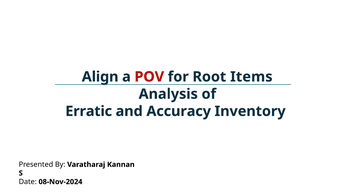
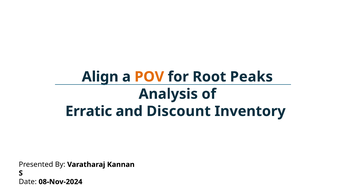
POV colour: red -> orange
Items: Items -> Peaks
Accuracy: Accuracy -> Discount
